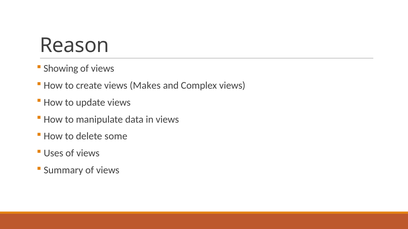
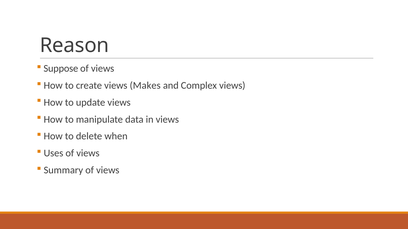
Showing: Showing -> Suppose
some: some -> when
